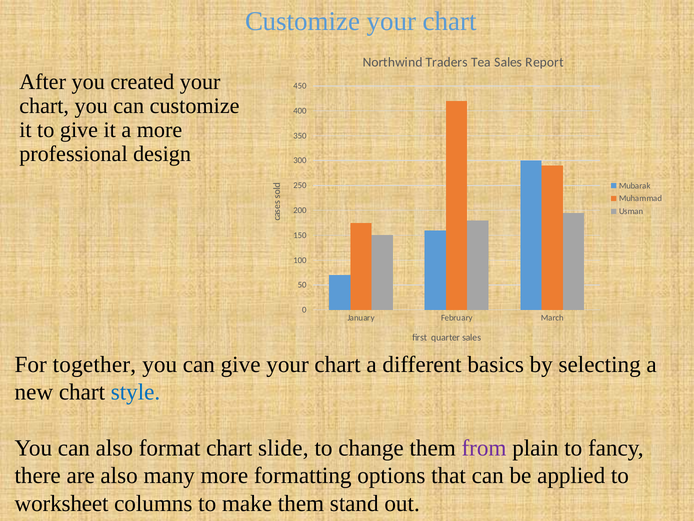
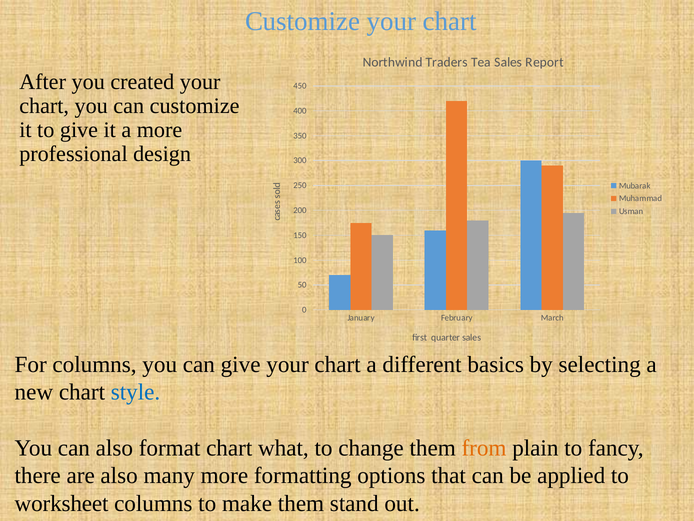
For together: together -> columns
slide: slide -> what
from colour: purple -> orange
